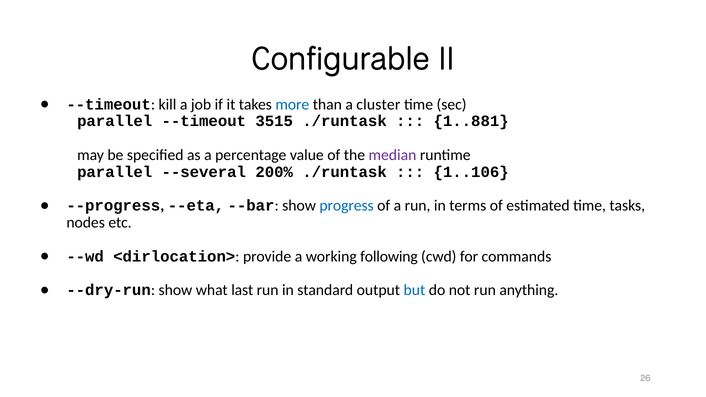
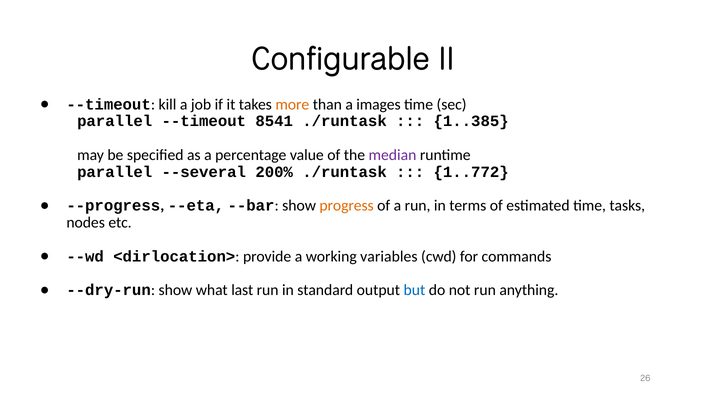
more colour: blue -> orange
cluster: cluster -> images
3515: 3515 -> 8541
1..881: 1..881 -> 1..385
1..106: 1..106 -> 1..772
progress colour: blue -> orange
following: following -> variables
